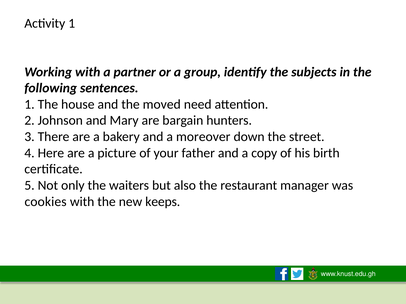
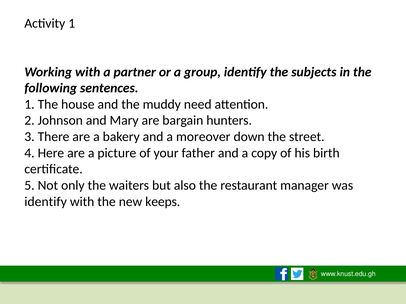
moved: moved -> muddy
cookies at (46, 202): cookies -> identify
